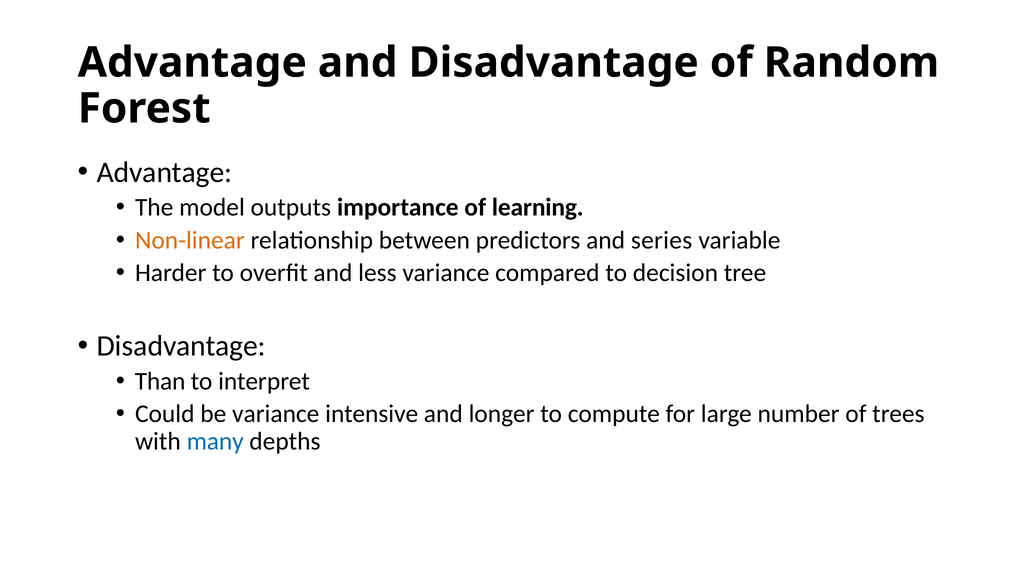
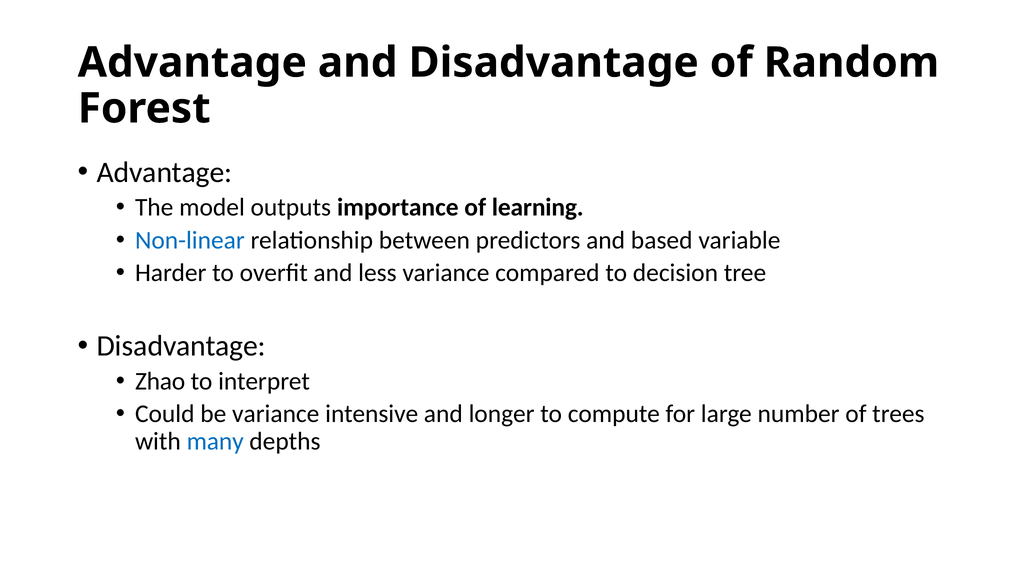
Non-linear colour: orange -> blue
series: series -> based
Than: Than -> Zhao
